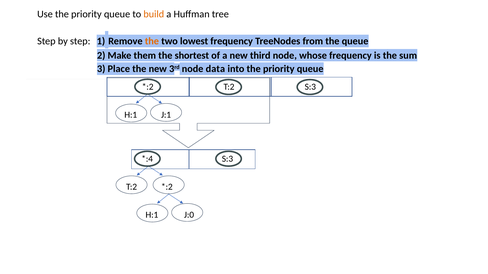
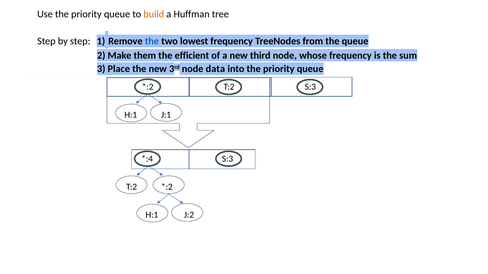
the at (152, 41) colour: orange -> blue
shortest: shortest -> efficient
J:0: J:0 -> J:2
